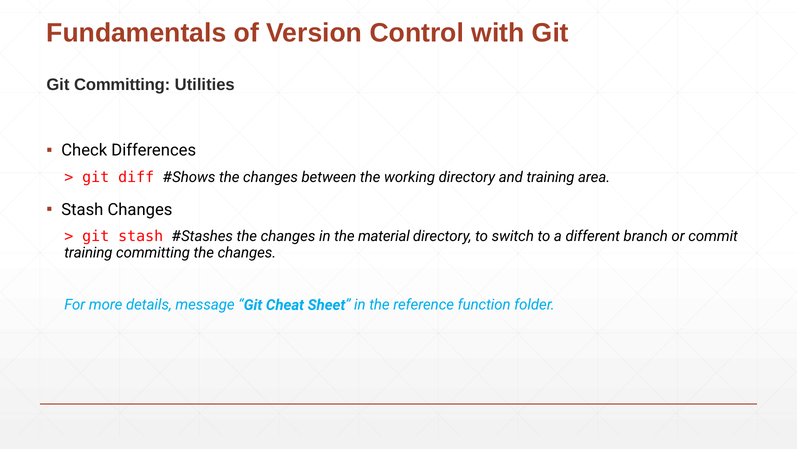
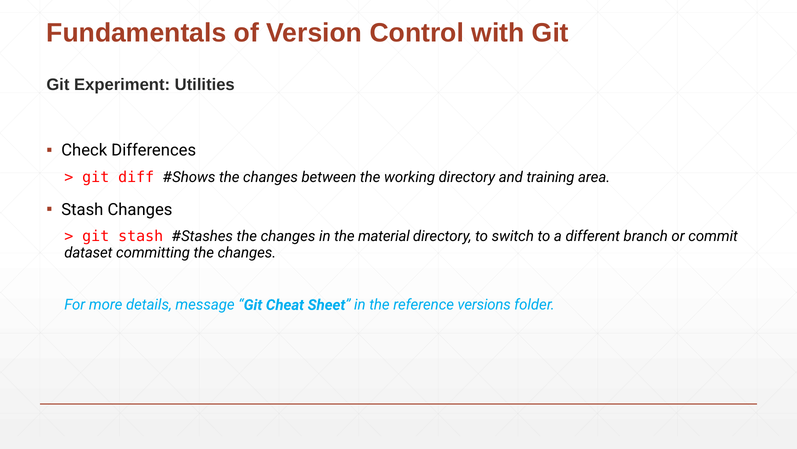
Git Committing: Committing -> Experiment
training at (88, 252): training -> dataset
function: function -> versions
